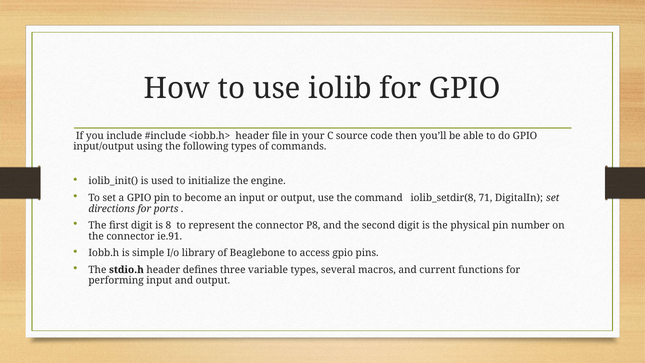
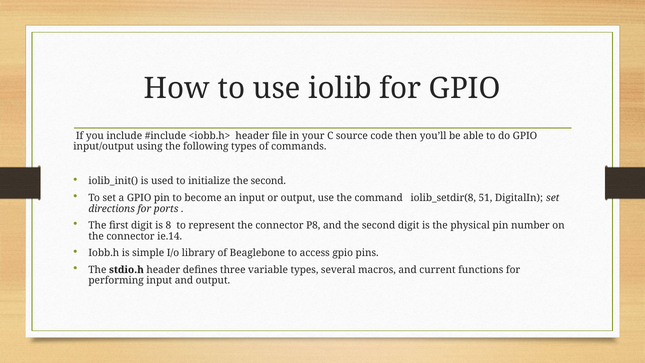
initialize the engine: engine -> second
71: 71 -> 51
ie.91: ie.91 -> ie.14
